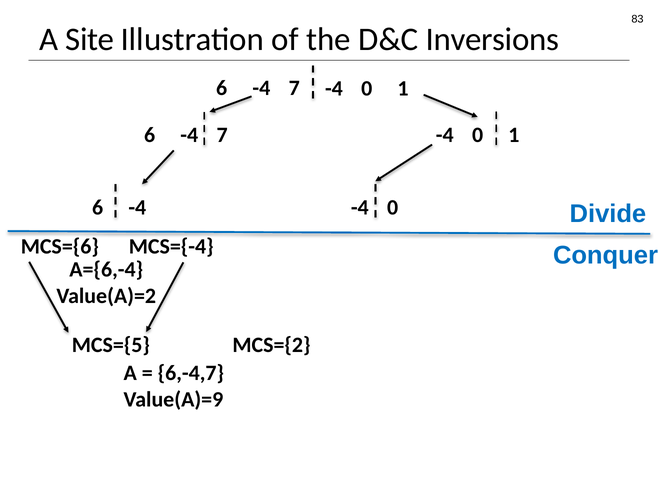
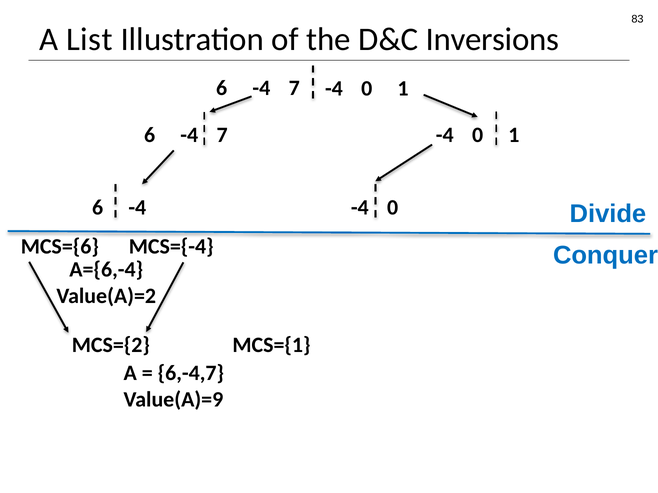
Site: Site -> List
MCS={5: MCS={5 -> MCS={2
MCS={2: MCS={2 -> MCS={1
